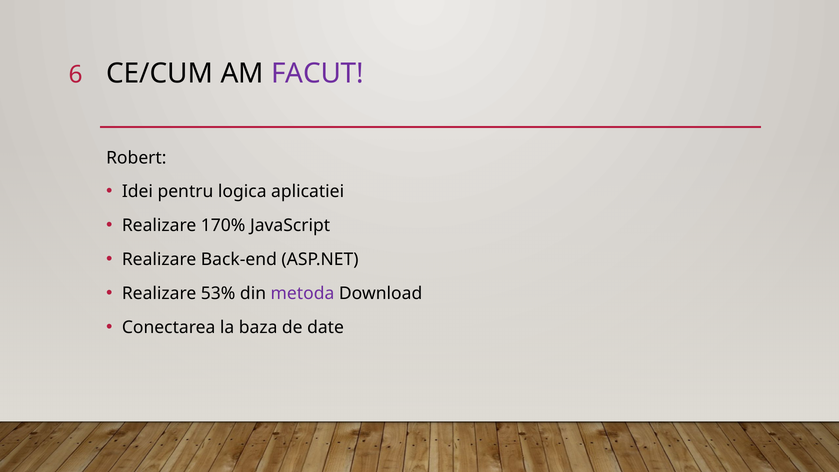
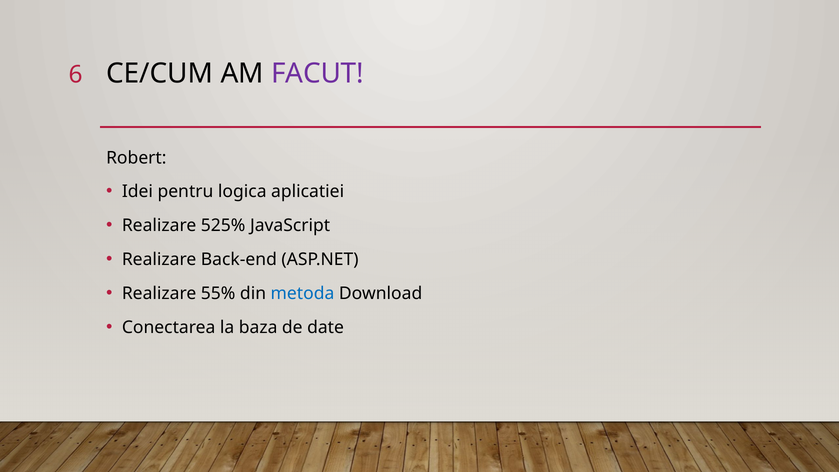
170%: 170% -> 525%
53%: 53% -> 55%
metoda colour: purple -> blue
